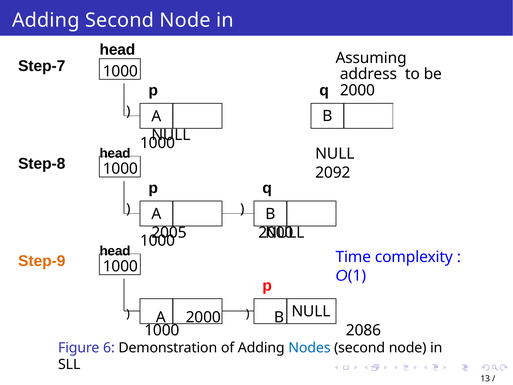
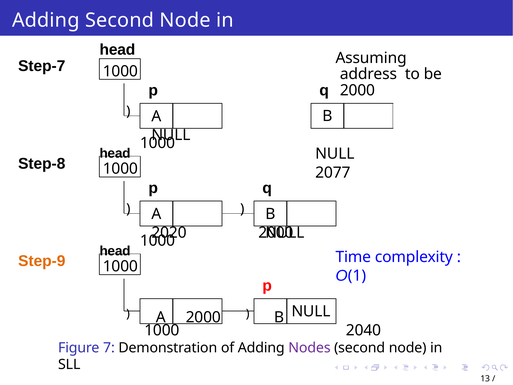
2092: 2092 -> 2077
2005: 2005 -> 2020
2086: 2086 -> 2040
6: 6 -> 7
Nodes colour: blue -> purple
